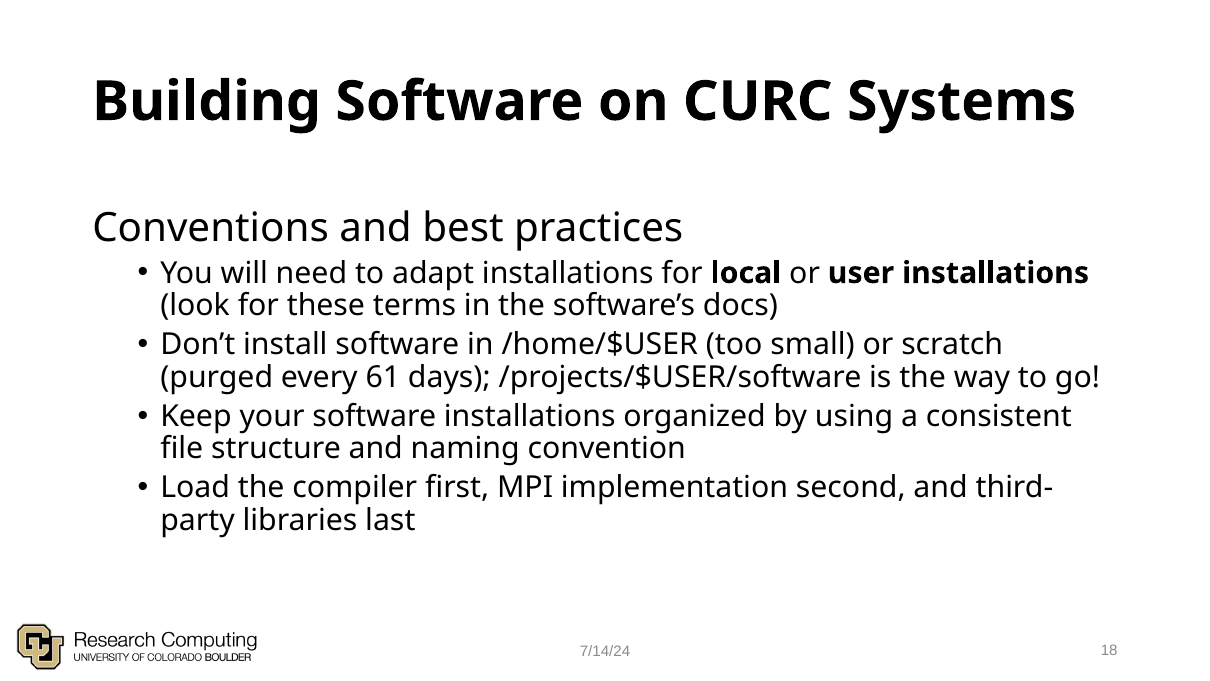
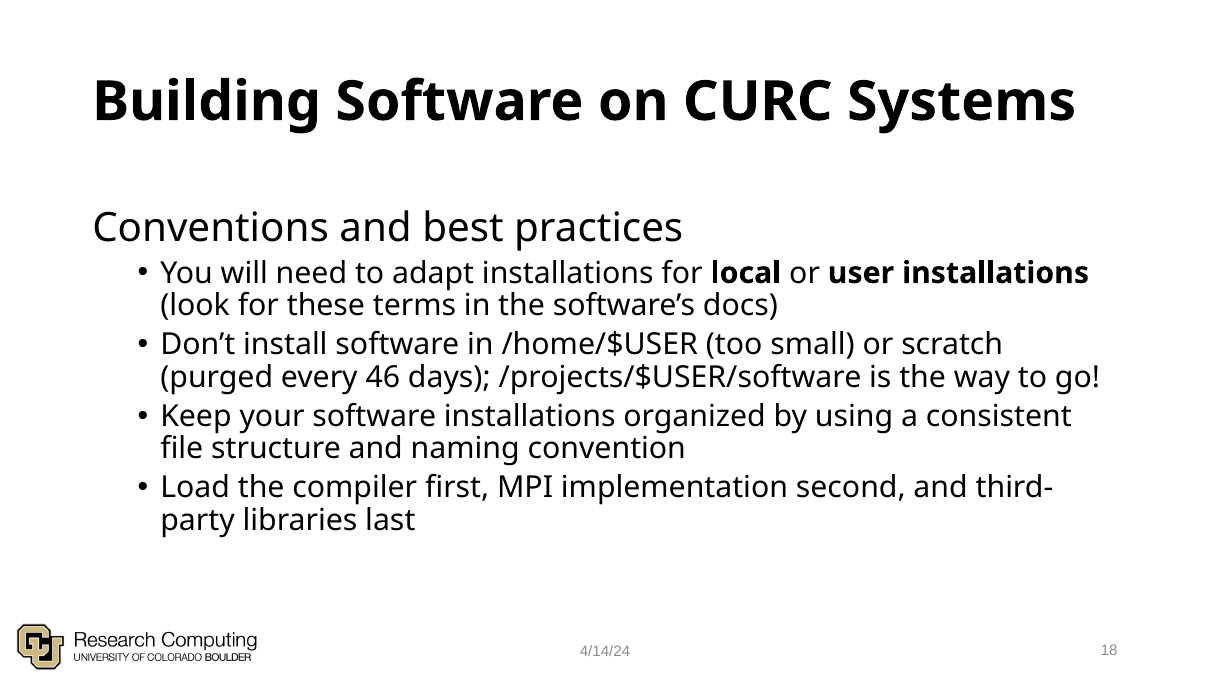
61: 61 -> 46
7/14/24: 7/14/24 -> 4/14/24
